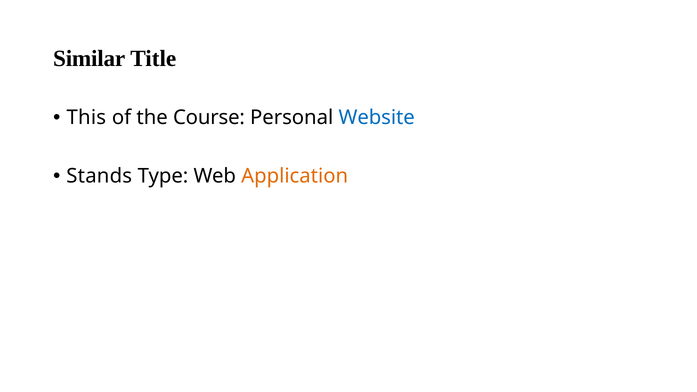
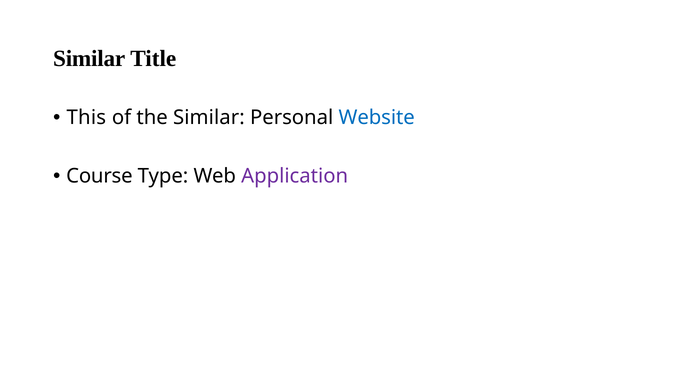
the Course: Course -> Similar
Stands: Stands -> Course
Application colour: orange -> purple
